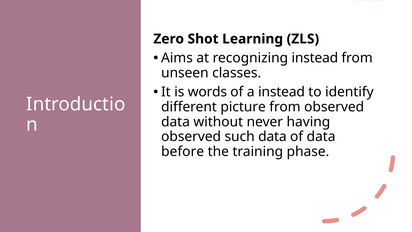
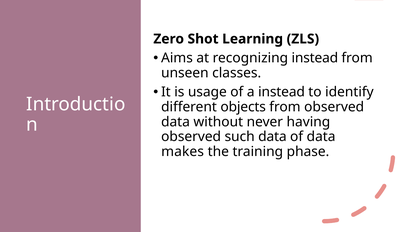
words: words -> usage
picture: picture -> objects
before: before -> makes
